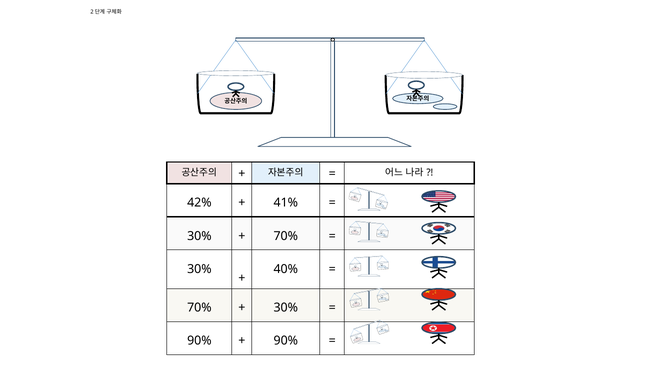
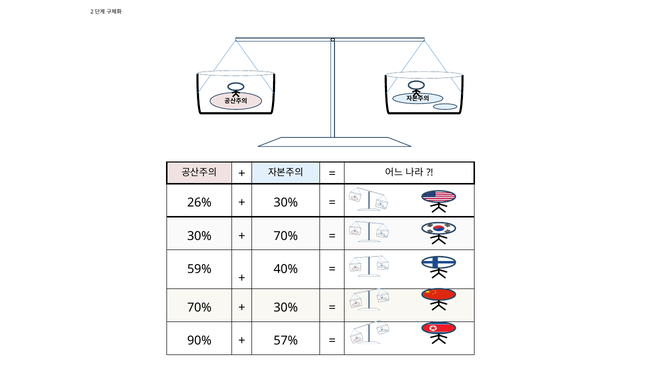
42%: 42% -> 26%
41% at (286, 203): 41% -> 30%
30% at (199, 269): 30% -> 59%
90% at (286, 341): 90% -> 57%
